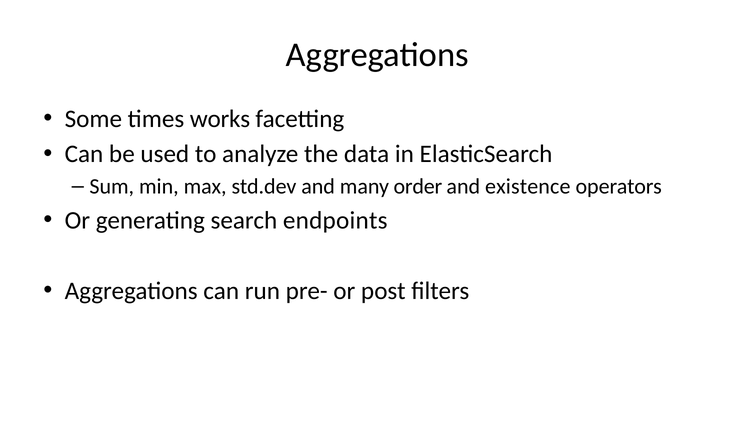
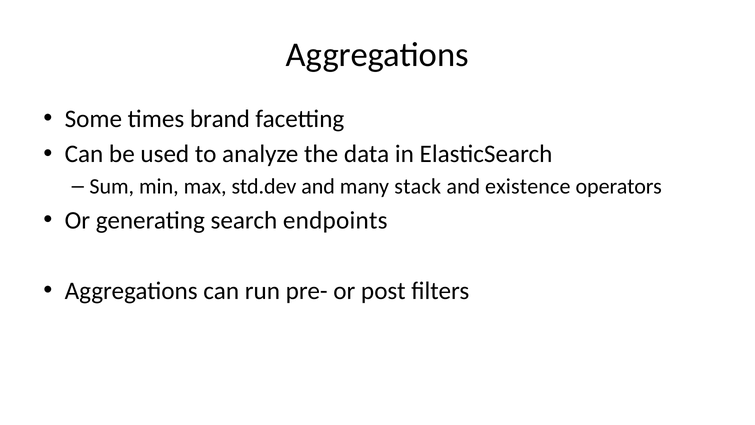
works: works -> brand
order: order -> stack
